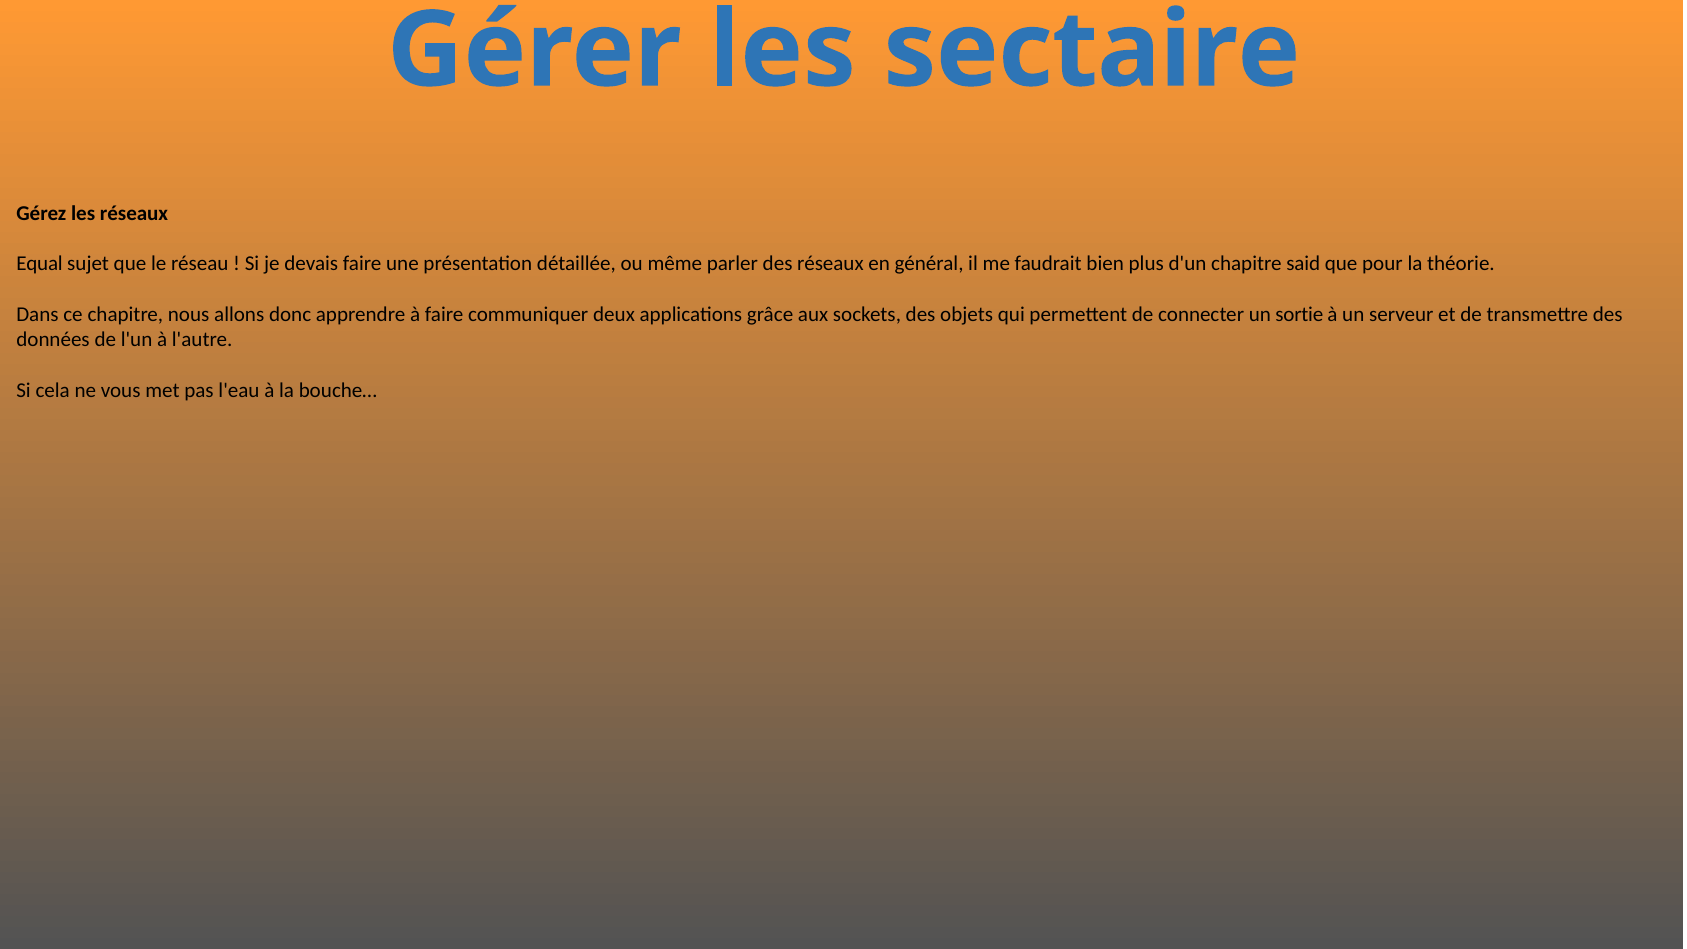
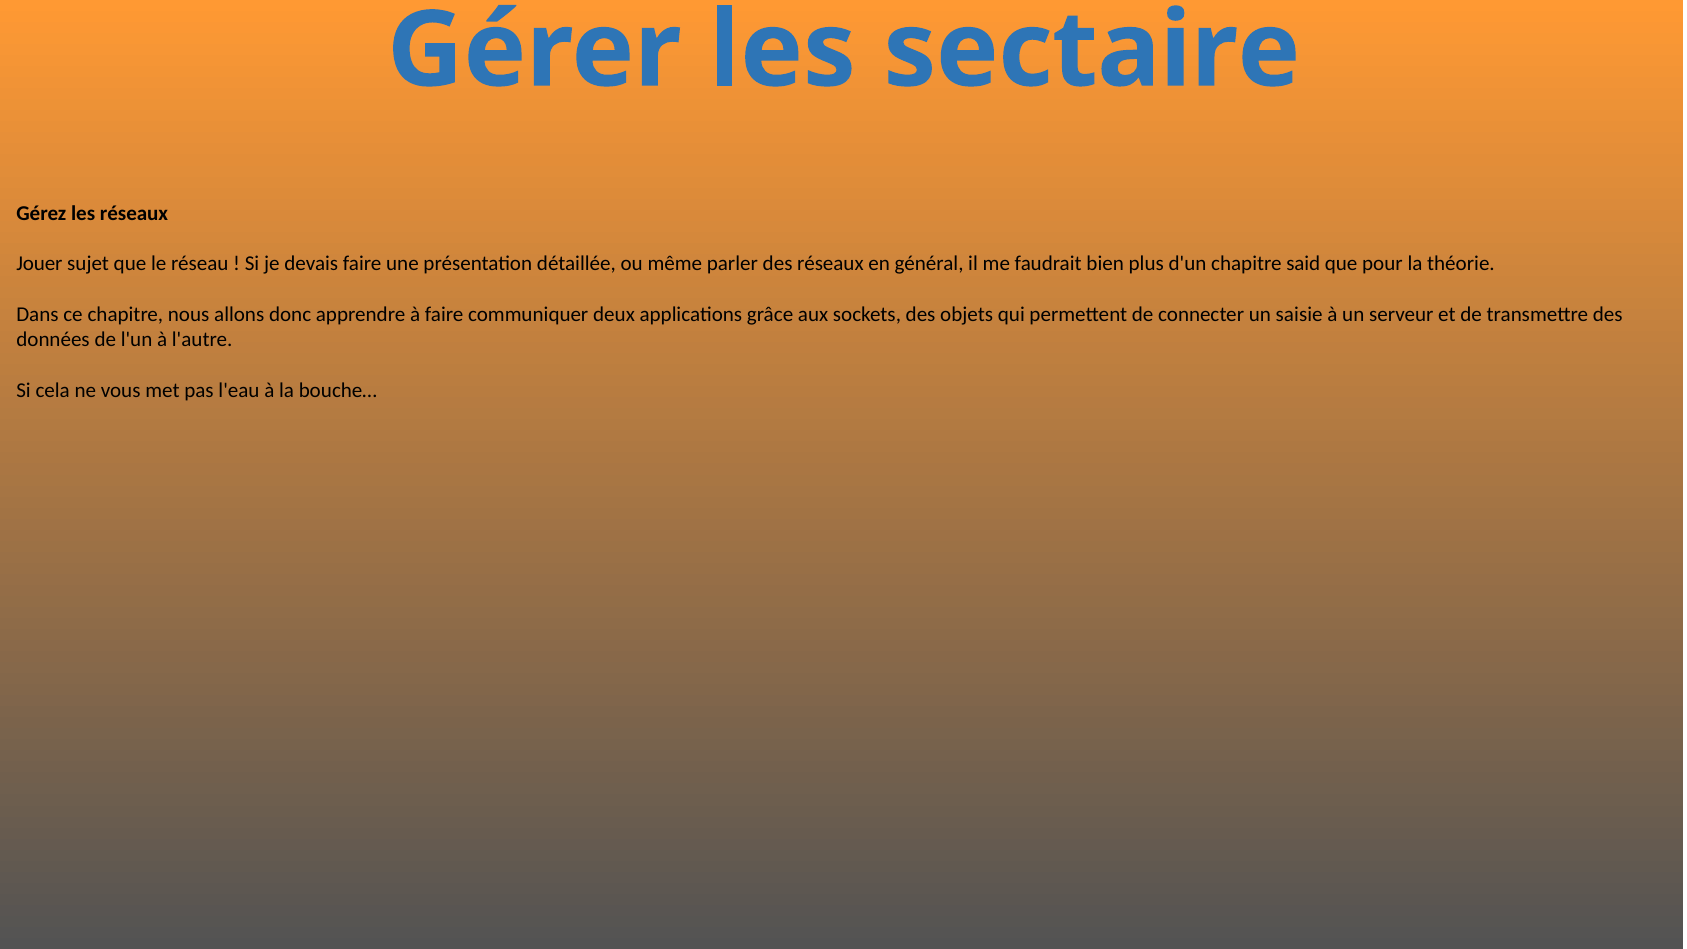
Equal: Equal -> Jouer
sortie: sortie -> saisie
